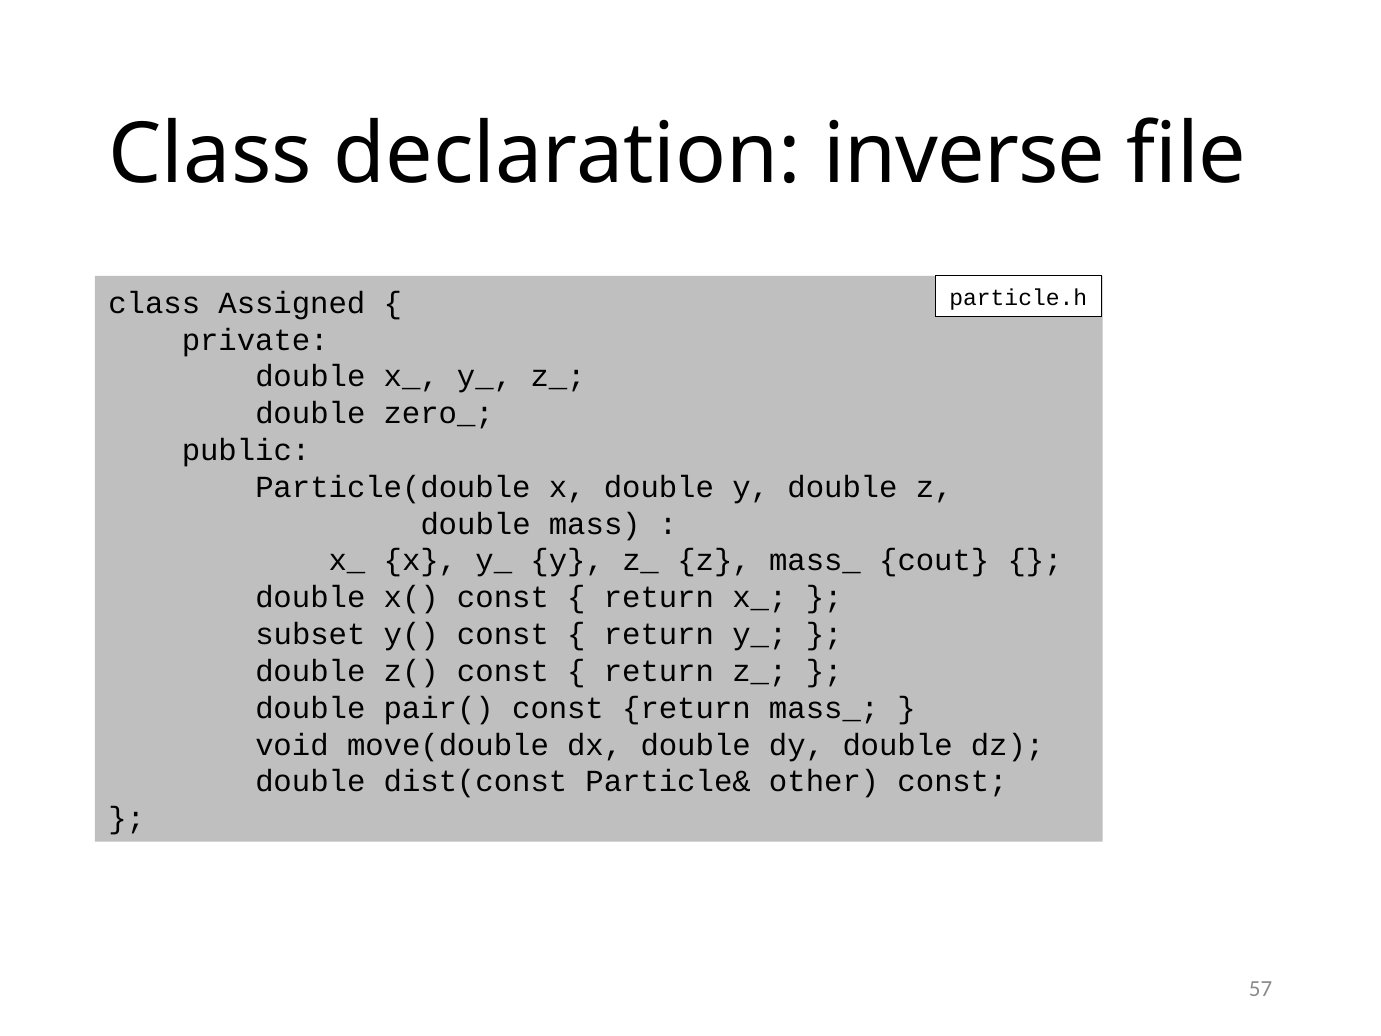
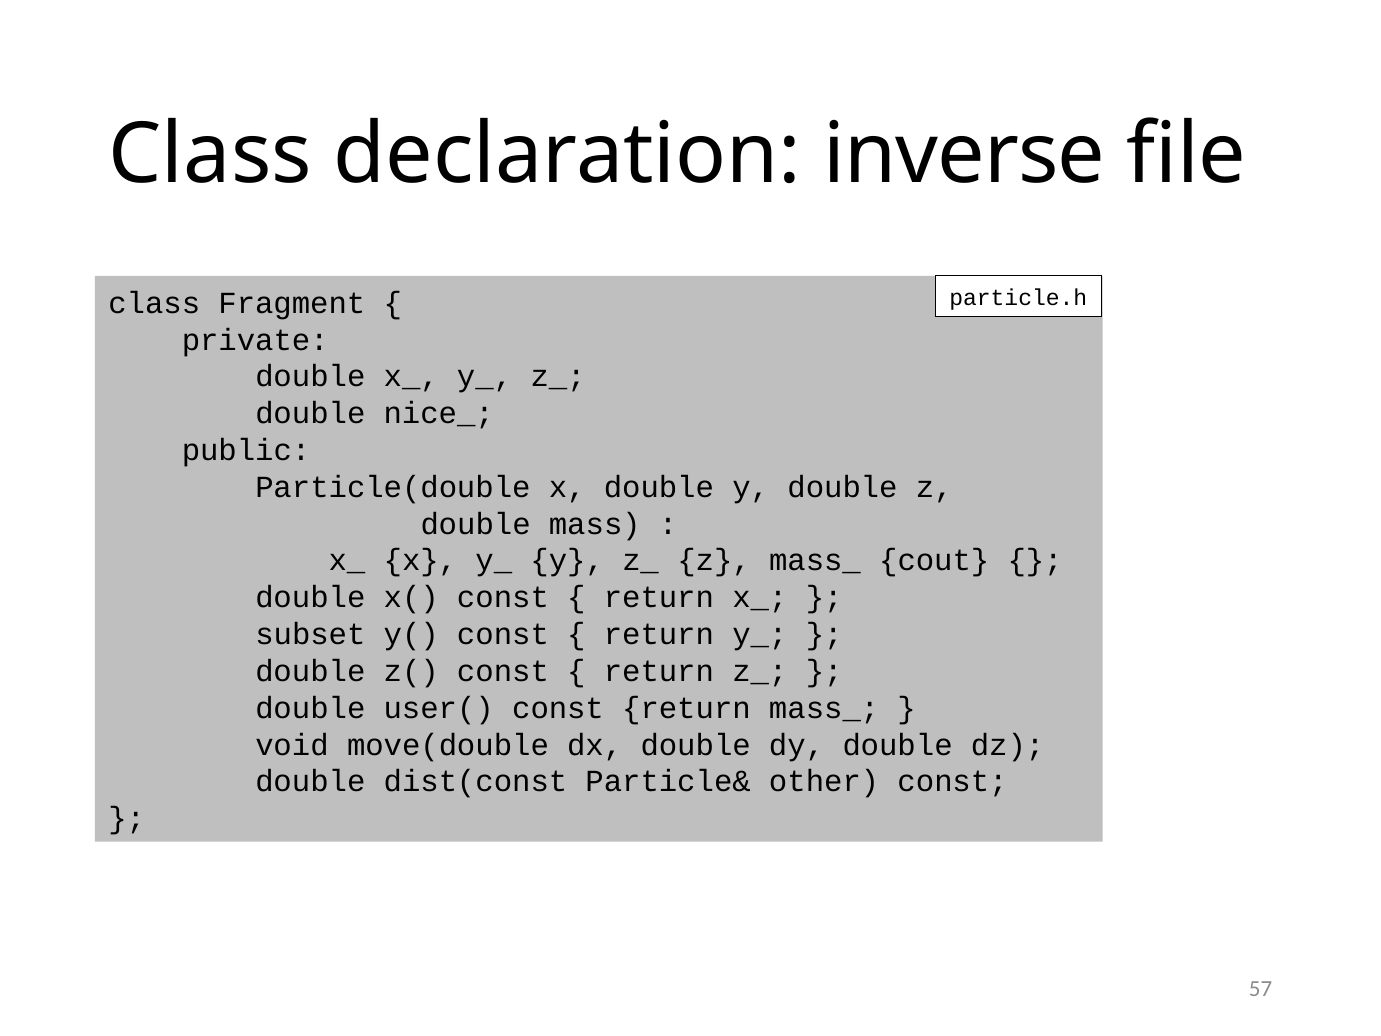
Assigned: Assigned -> Fragment
zero_: zero_ -> nice_
pair(: pair( -> user(
